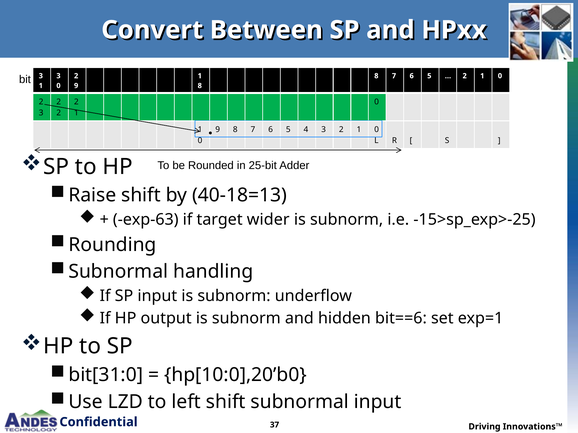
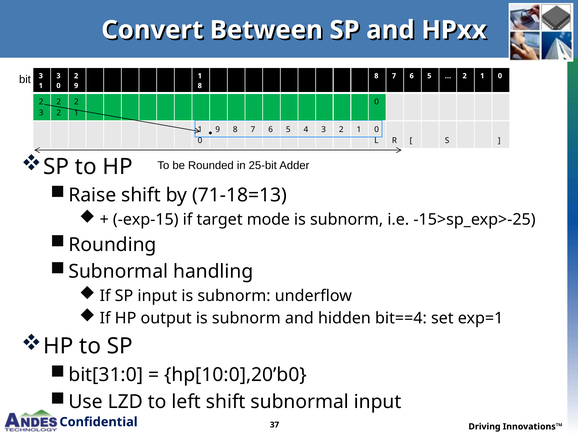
40-18=13: 40-18=13 -> 71-18=13
exp-63: exp-63 -> exp-15
wider: wider -> mode
bit==6: bit==6 -> bit==4
